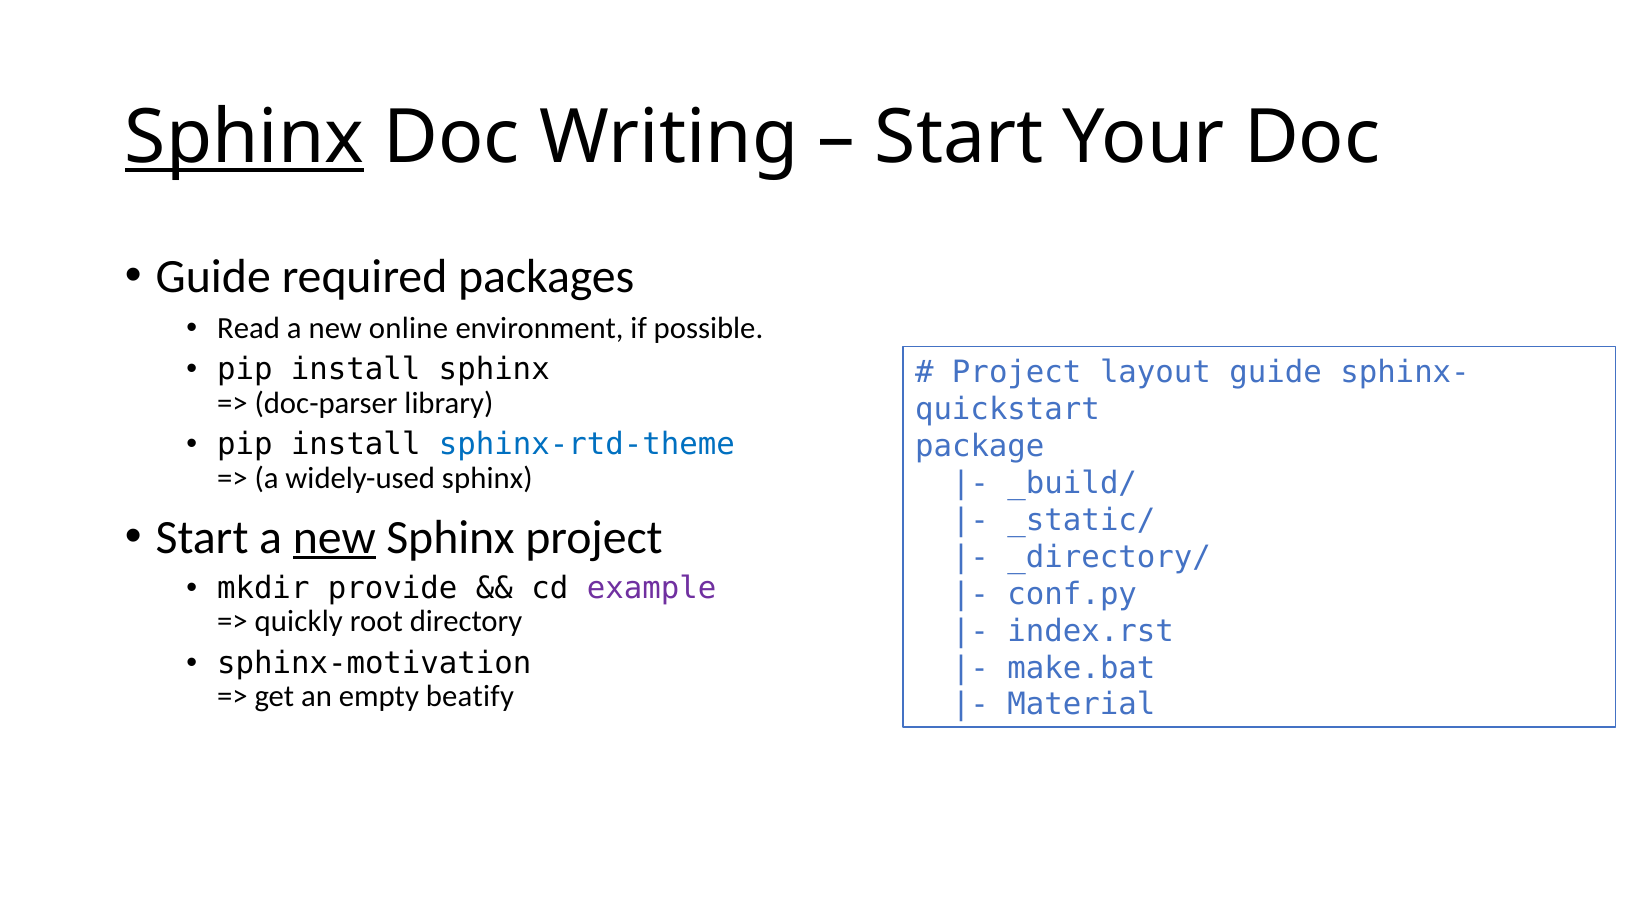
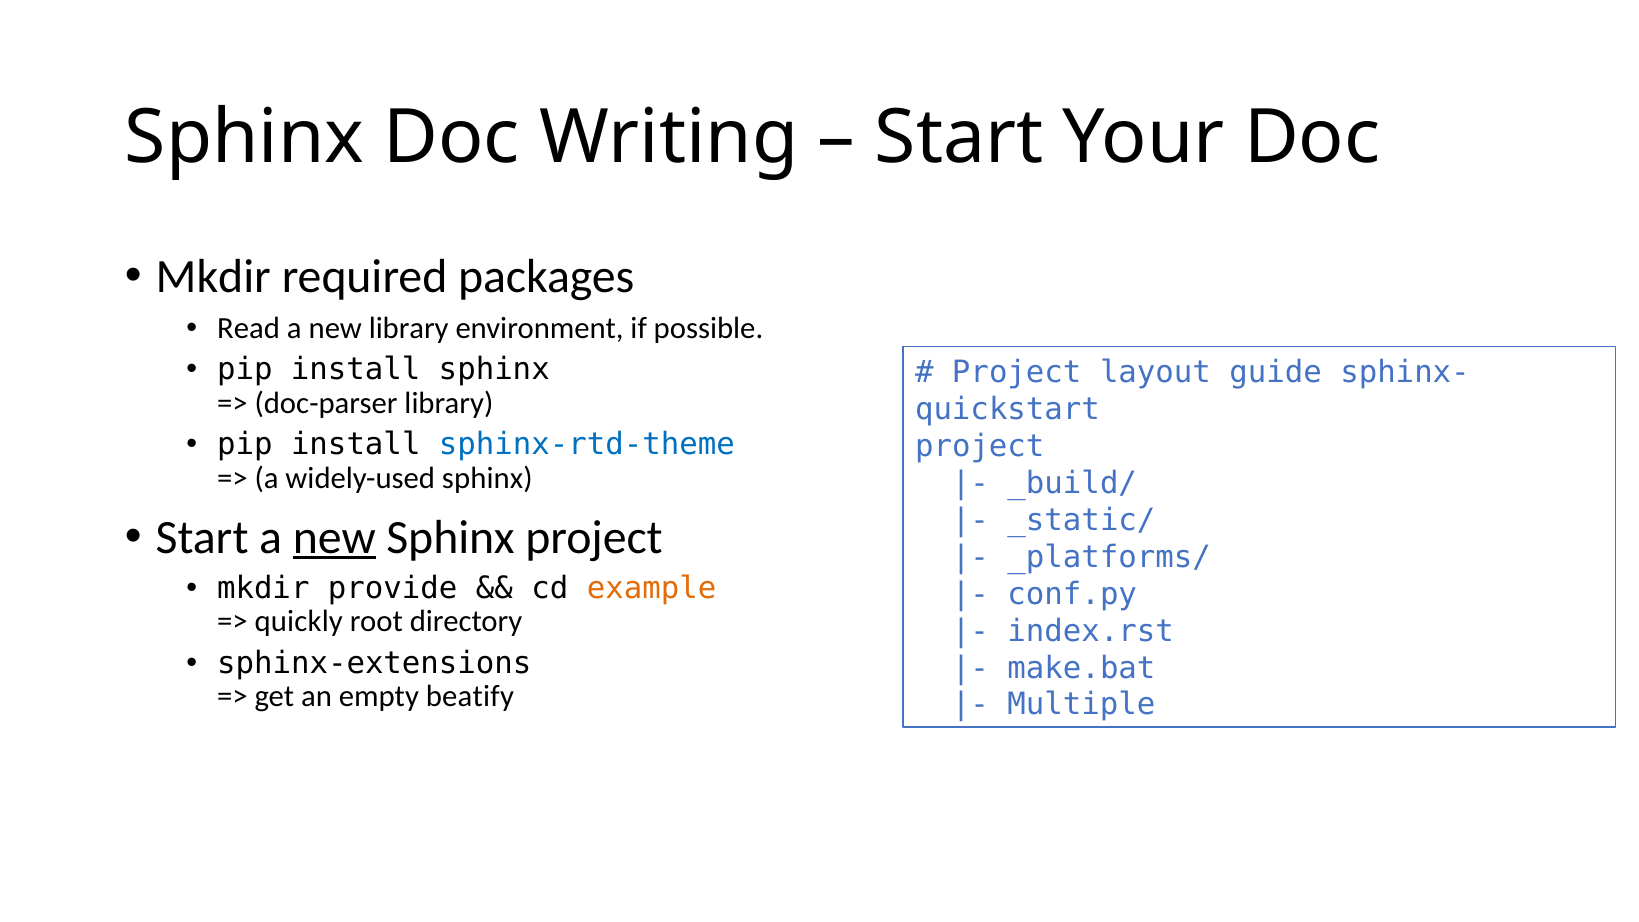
Sphinx at (245, 138) underline: present -> none
Guide at (213, 277): Guide -> Mkdir
new online: online -> library
package at (980, 447): package -> project
_directory/: _directory/ -> _platforms/
example colour: purple -> orange
sphinx-motivation: sphinx-motivation -> sphinx-extensions
Material: Material -> Multiple
